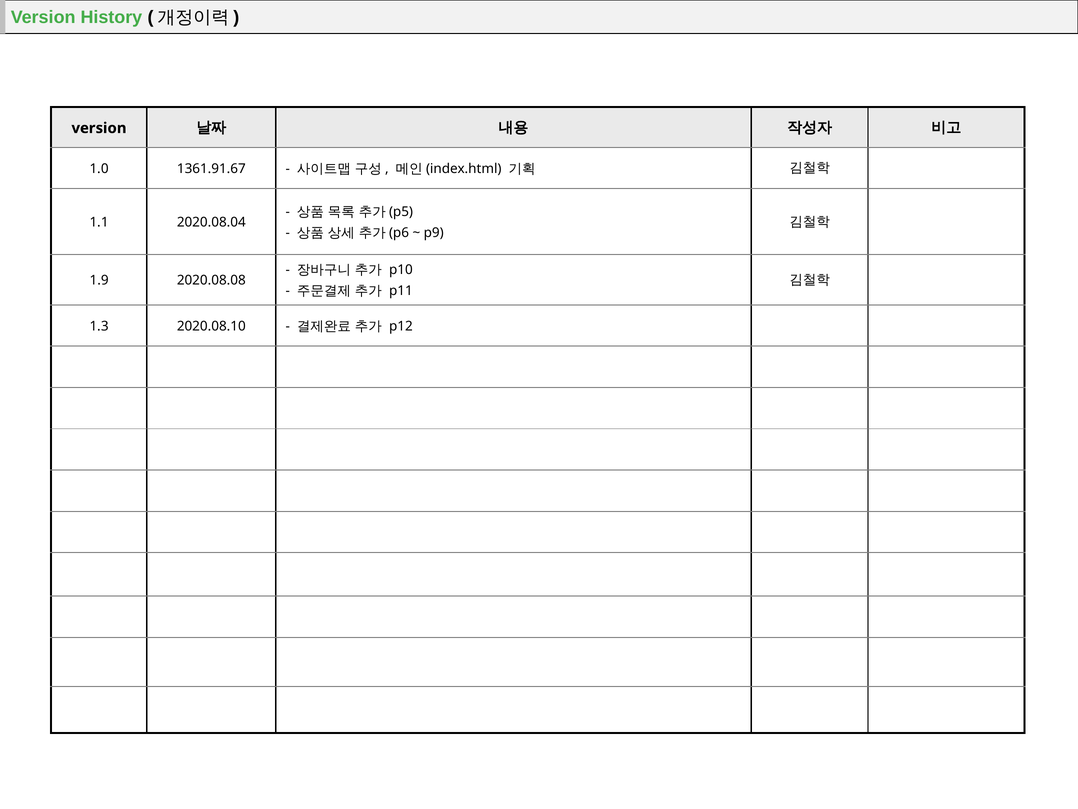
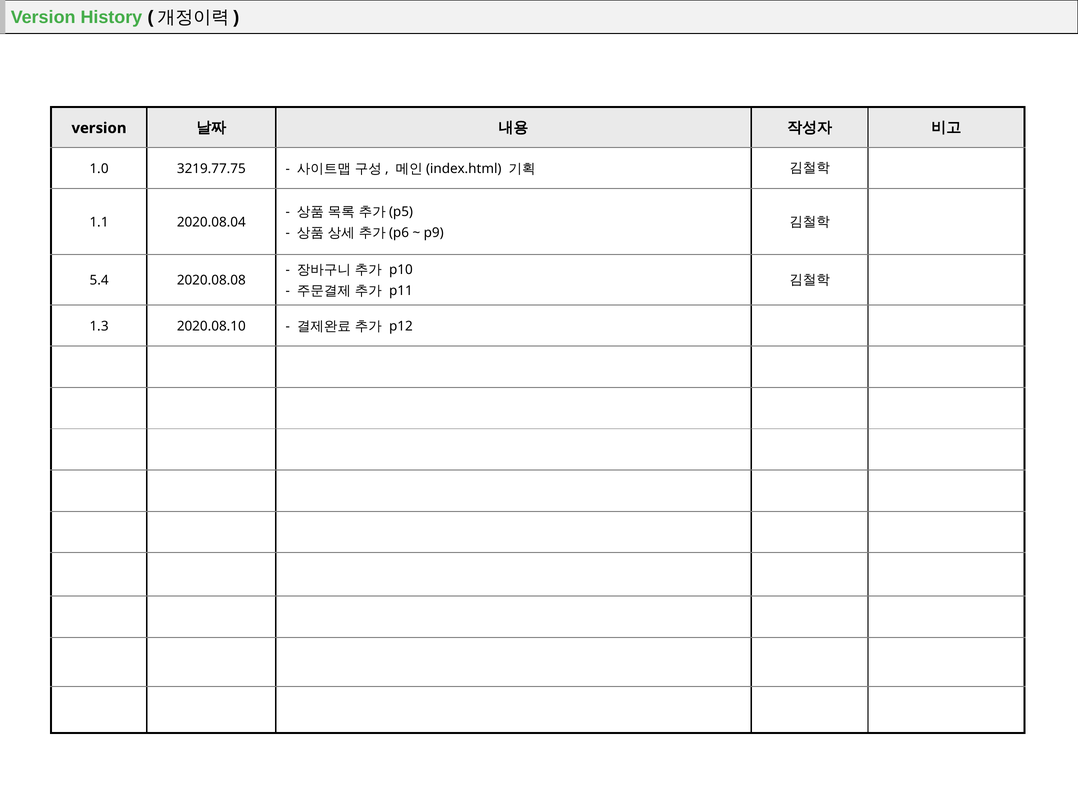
1361.91.67: 1361.91.67 -> 3219.77.75
1.9: 1.9 -> 5.4
